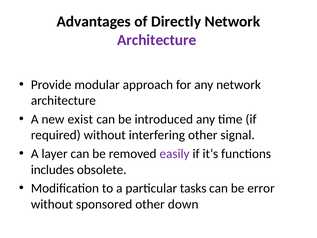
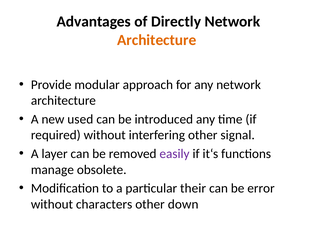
Architecture at (157, 40) colour: purple -> orange
exist: exist -> used
includes: includes -> manage
tasks: tasks -> their
sponsored: sponsored -> characters
